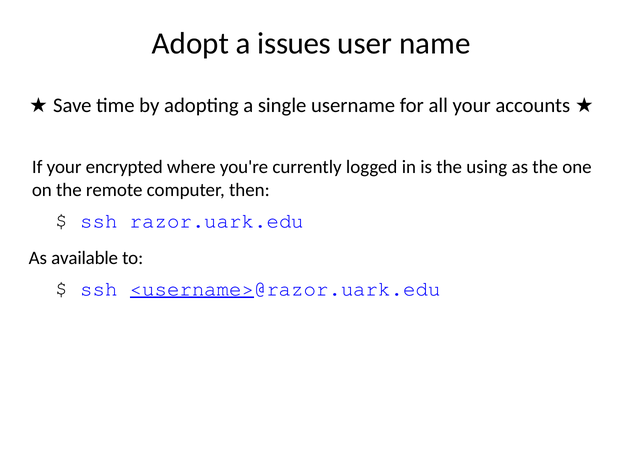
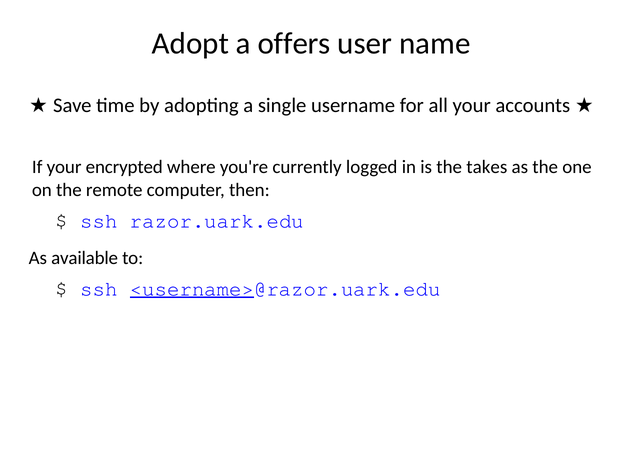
issues: issues -> offers
using: using -> takes
